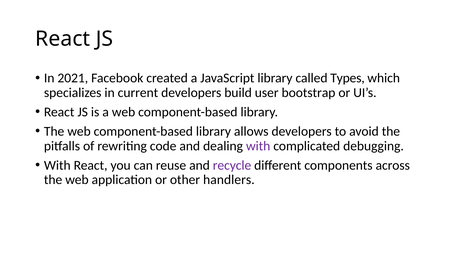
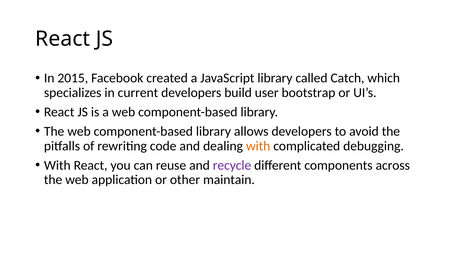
2021: 2021 -> 2015
Types: Types -> Catch
with at (258, 146) colour: purple -> orange
handlers: handlers -> maintain
